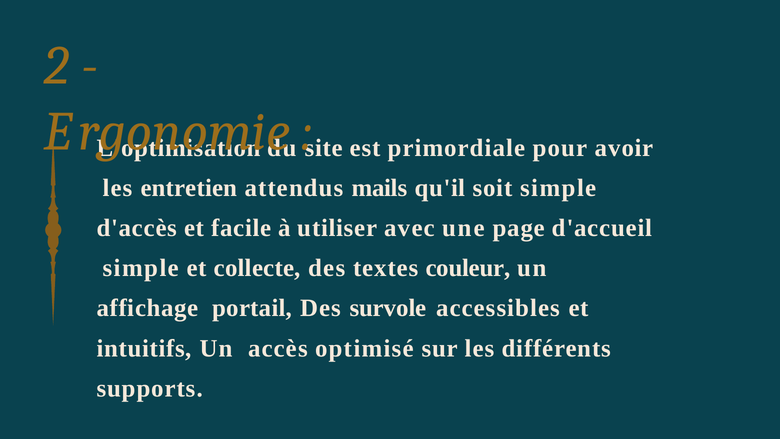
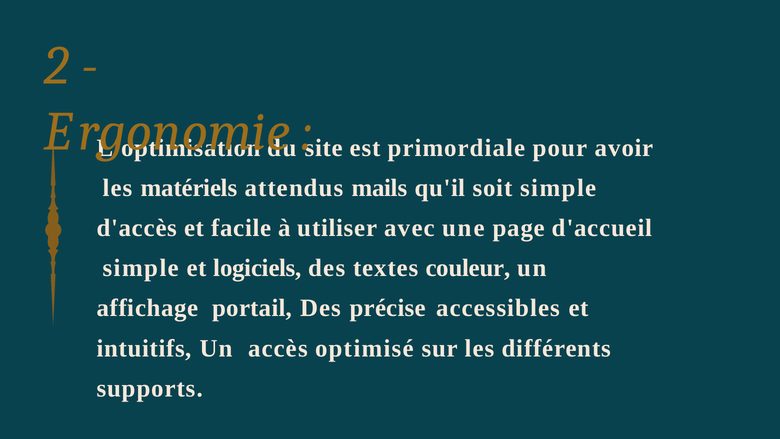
entretien: entretien -> matériels
collecte: collecte -> logiciels
survole: survole -> précise
